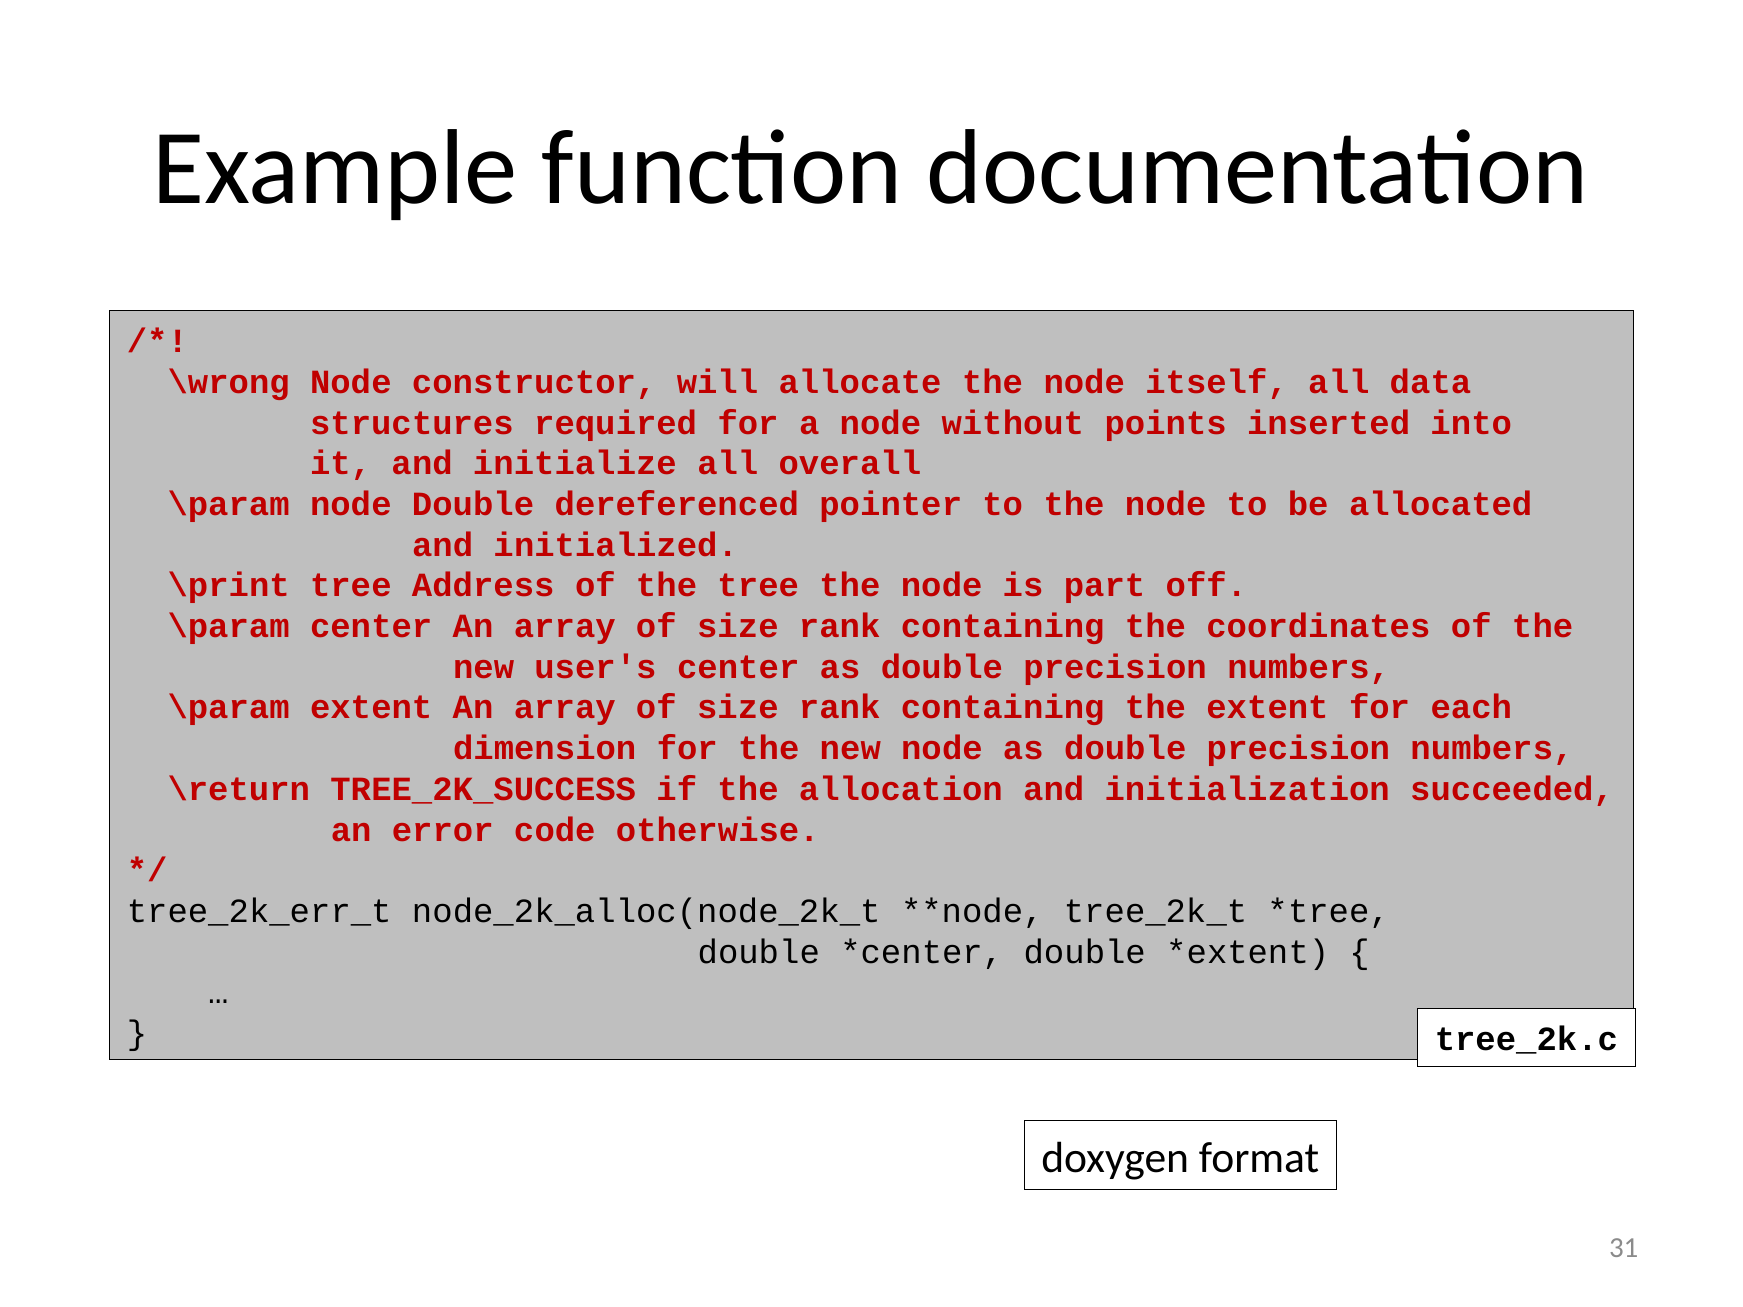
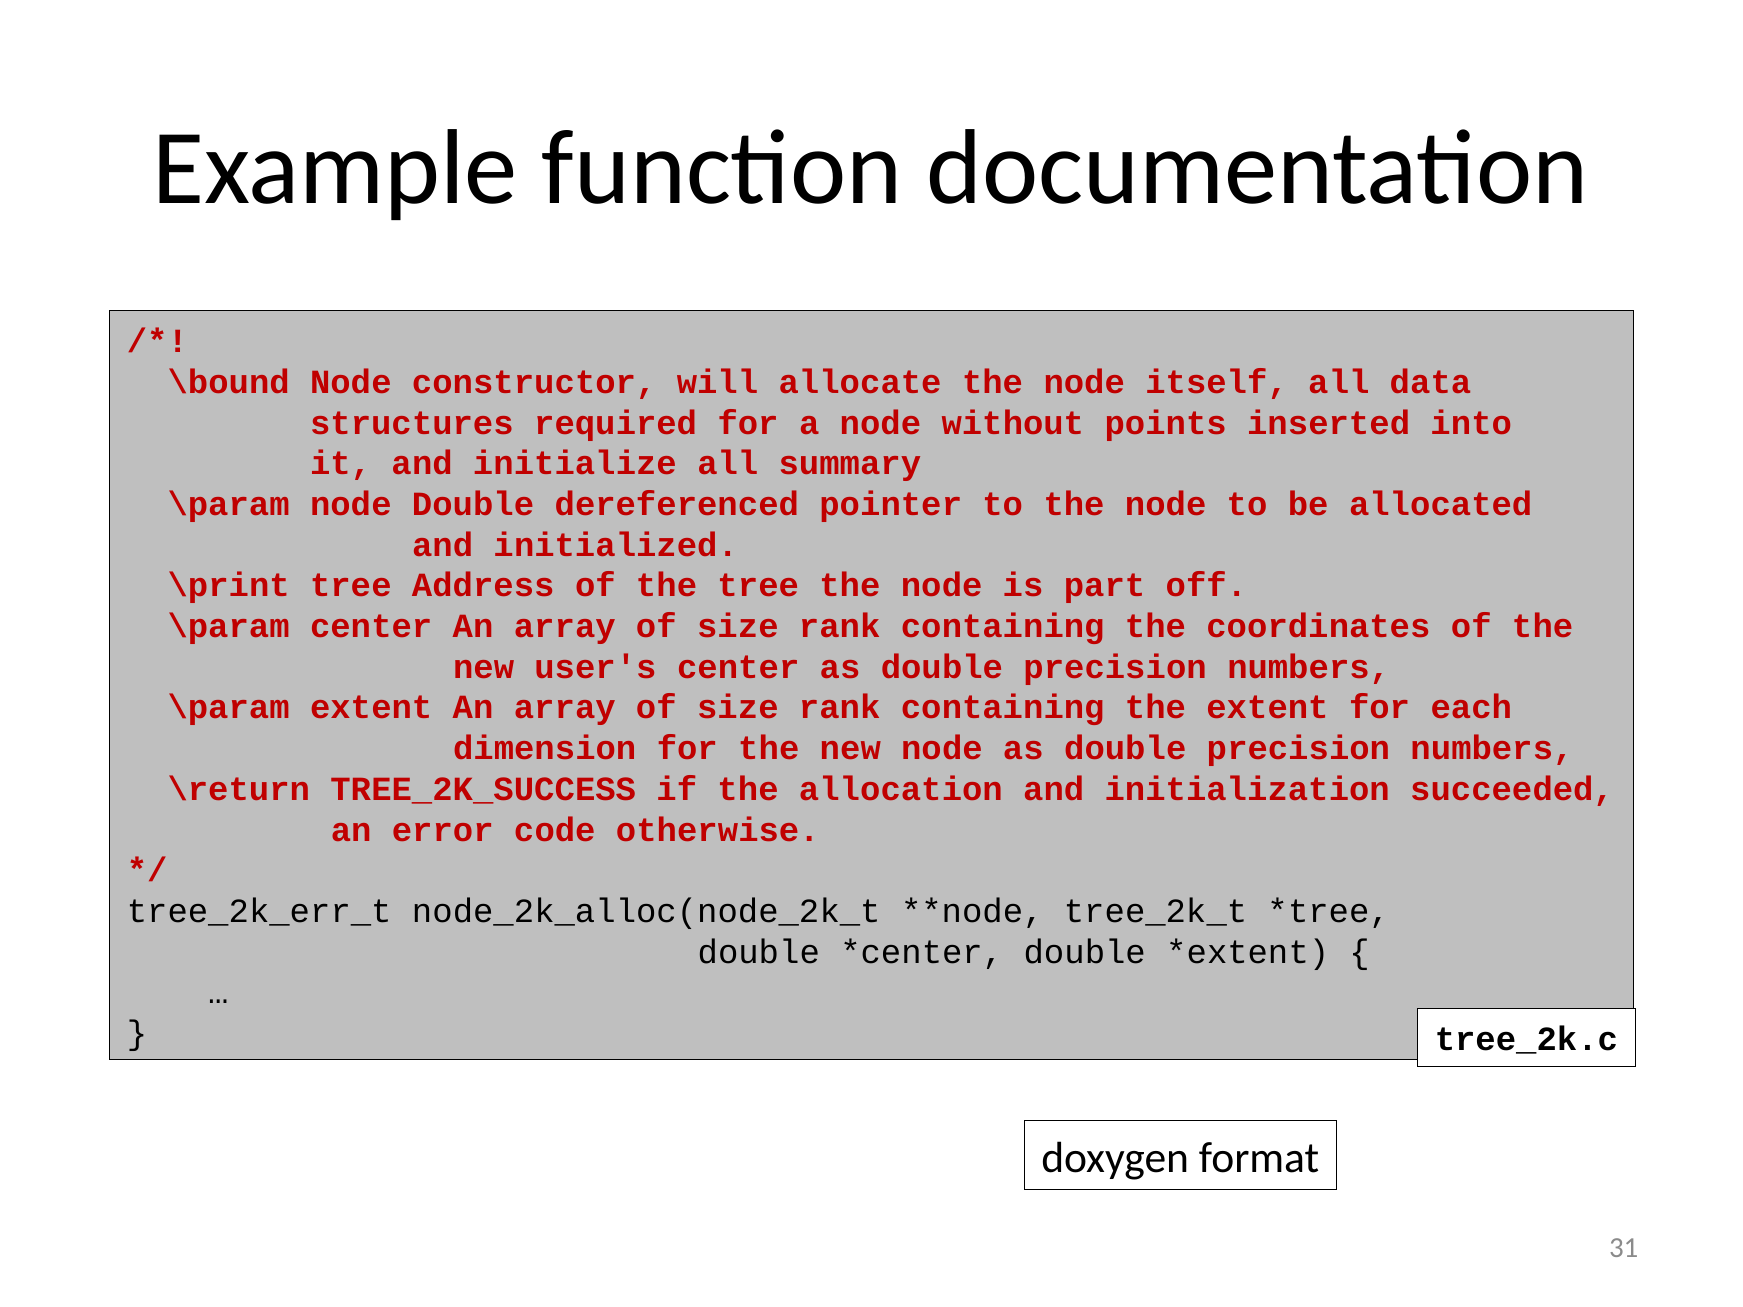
\wrong: \wrong -> \bound
overall: overall -> summary
